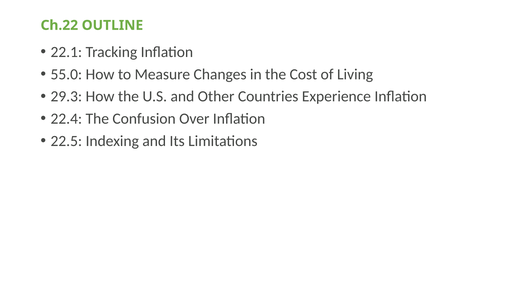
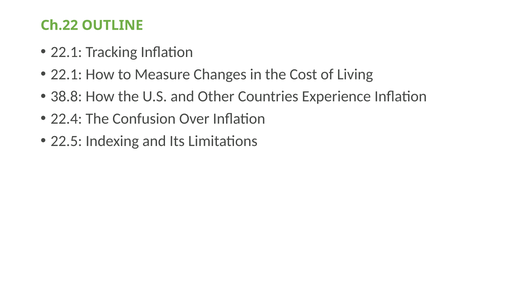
55.0 at (66, 74): 55.0 -> 22.1
29.3: 29.3 -> 38.8
